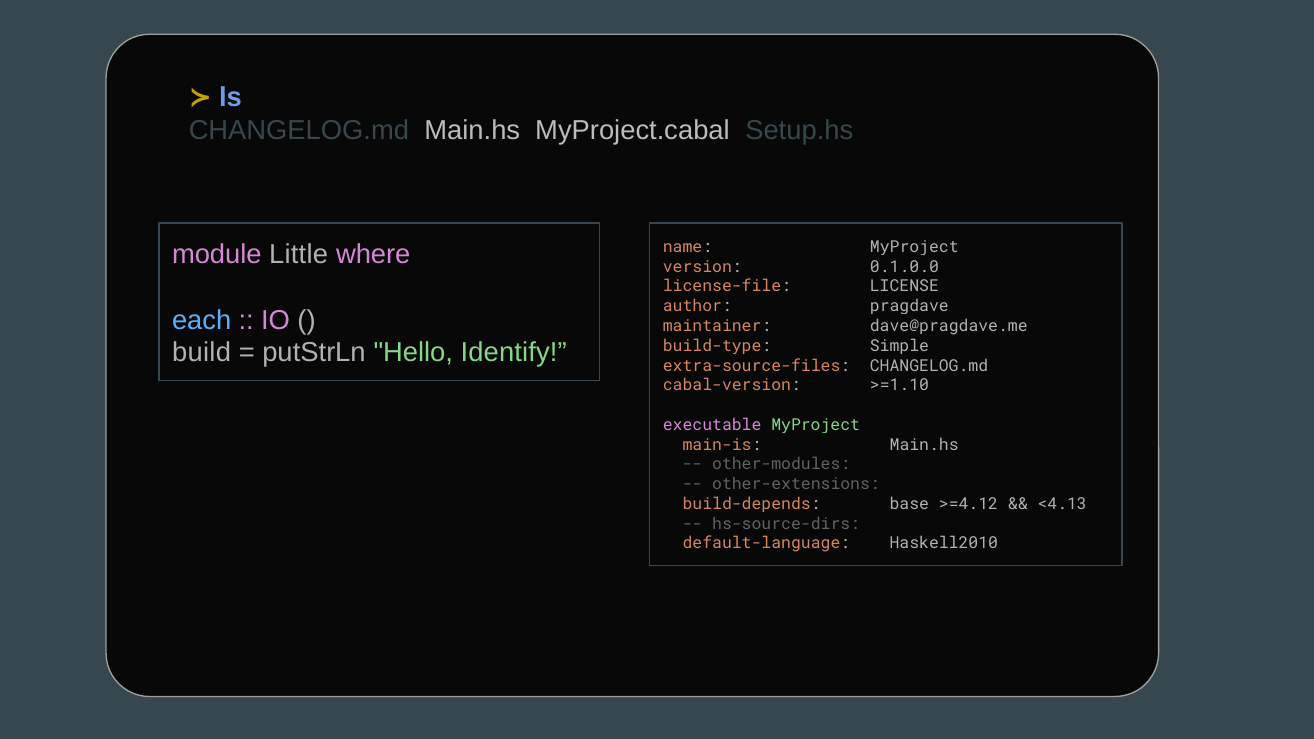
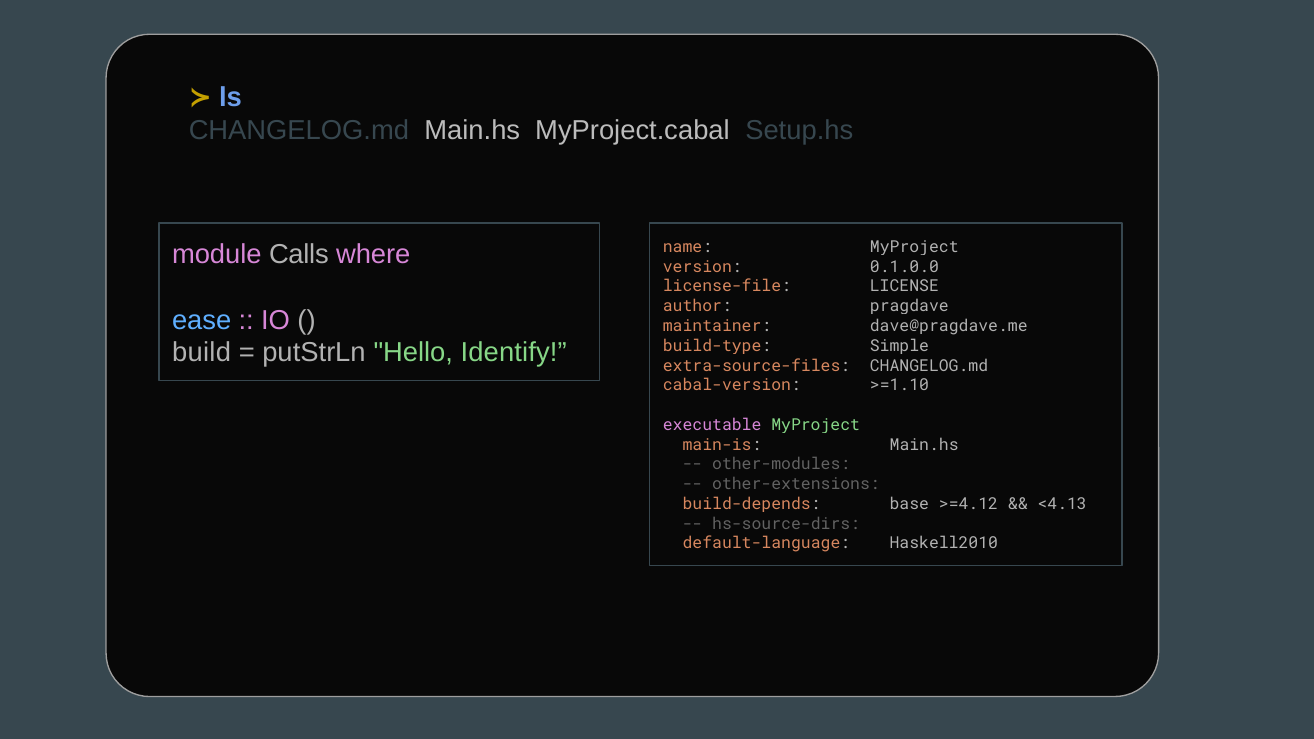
Little: Little -> Calls
each: each -> ease
